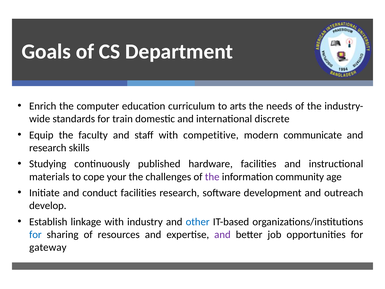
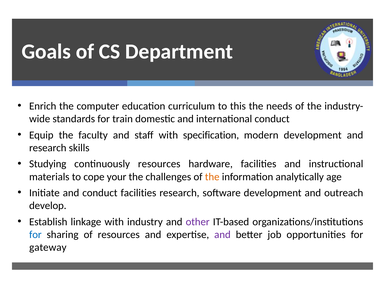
arts: arts -> this
international discrete: discrete -> conduct
competitive: competitive -> specification
modern communicate: communicate -> development
continuously published: published -> resources
the at (212, 177) colour: purple -> orange
community: community -> analytically
other colour: blue -> purple
